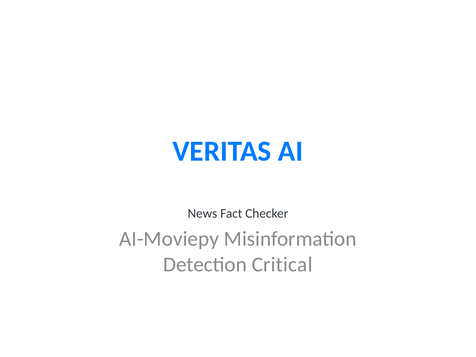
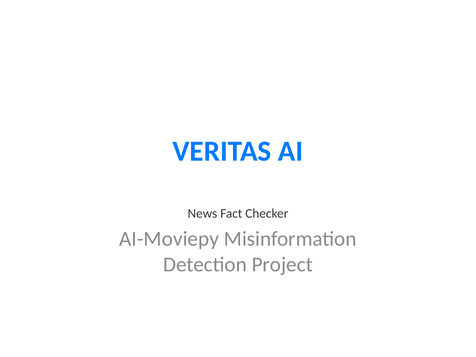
Critical: Critical -> Project
